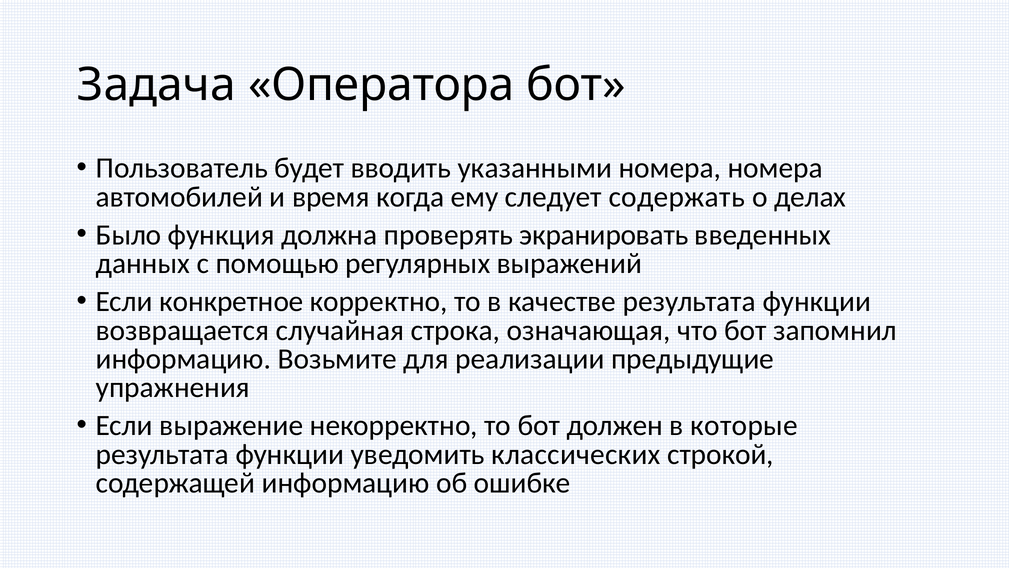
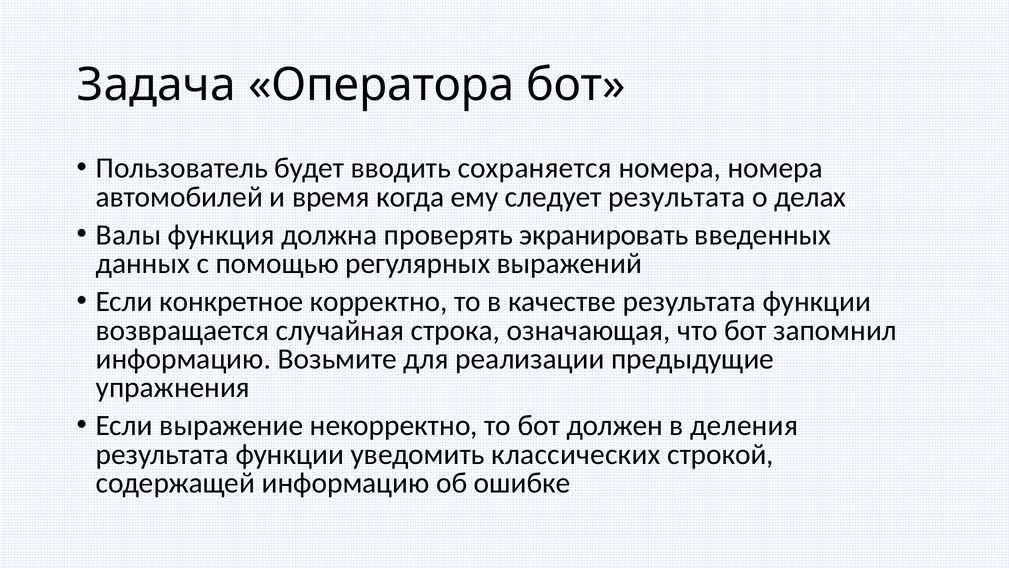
указанными: указанными -> сохраняется
следует содержать: содержать -> результата
Было: Было -> Валы
которые: которые -> деления
